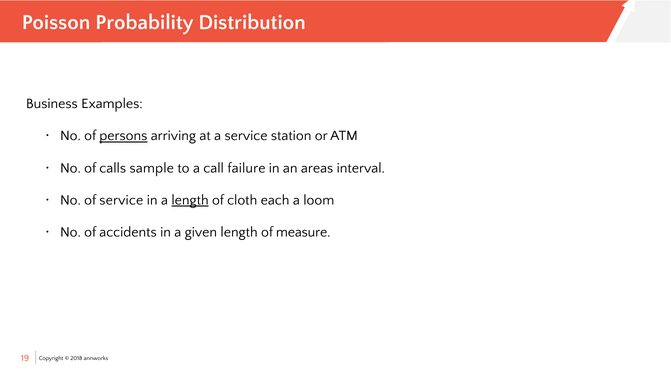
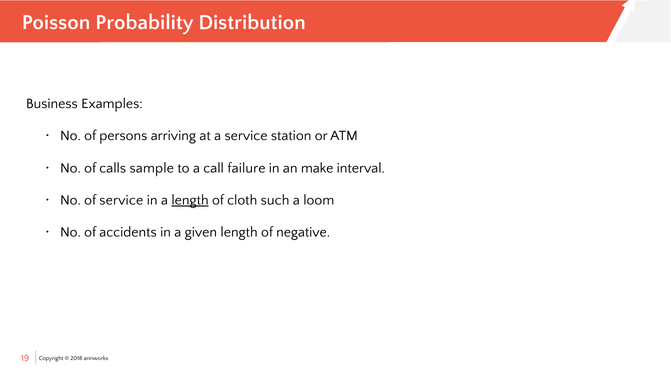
persons underline: present -> none
areas: areas -> make
each: each -> such
measure: measure -> negative
